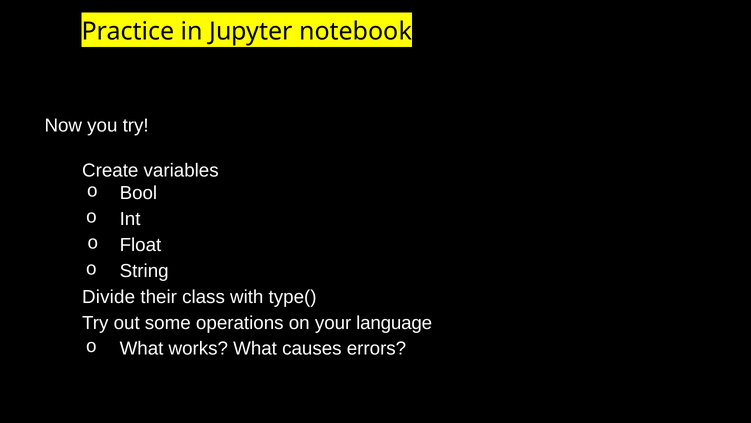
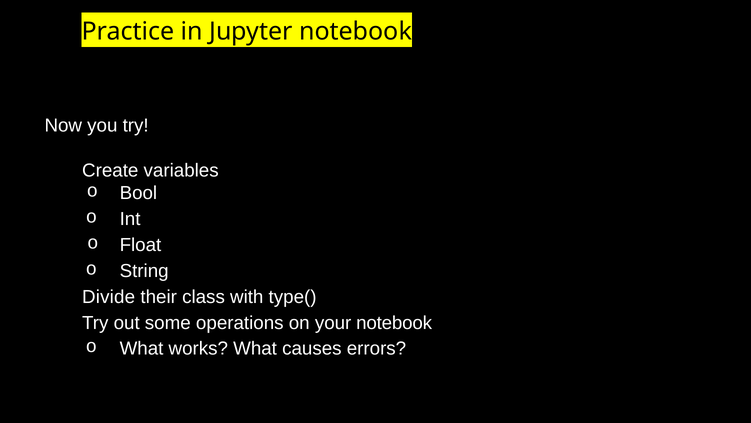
your language: language -> notebook
